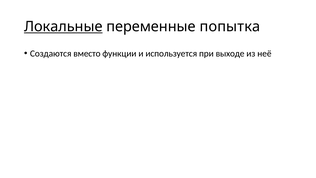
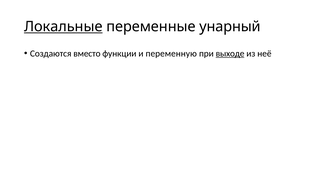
попытка: попытка -> унарный
используется: используется -> переменную
выходе underline: none -> present
